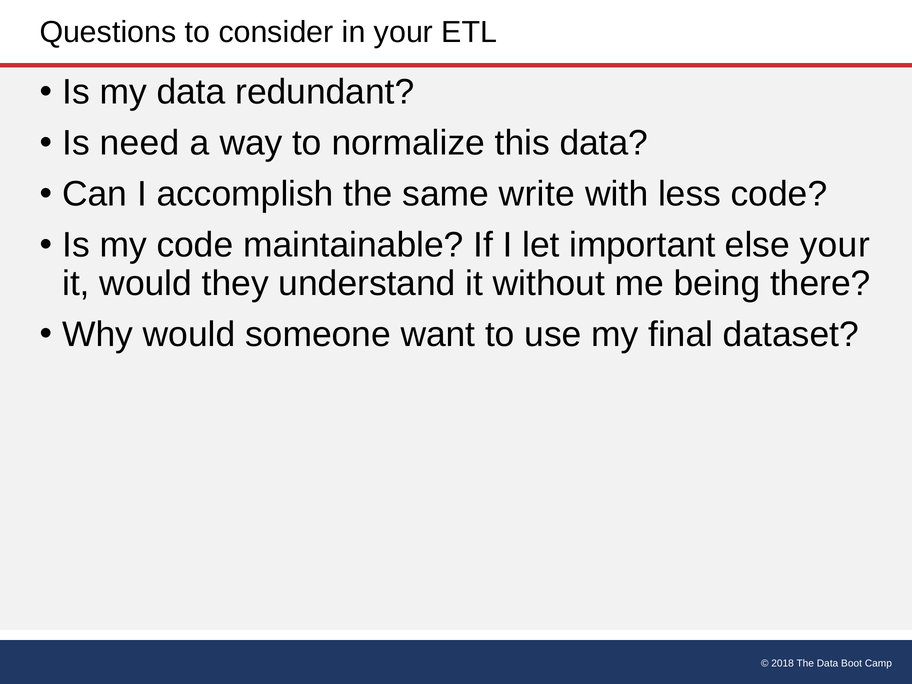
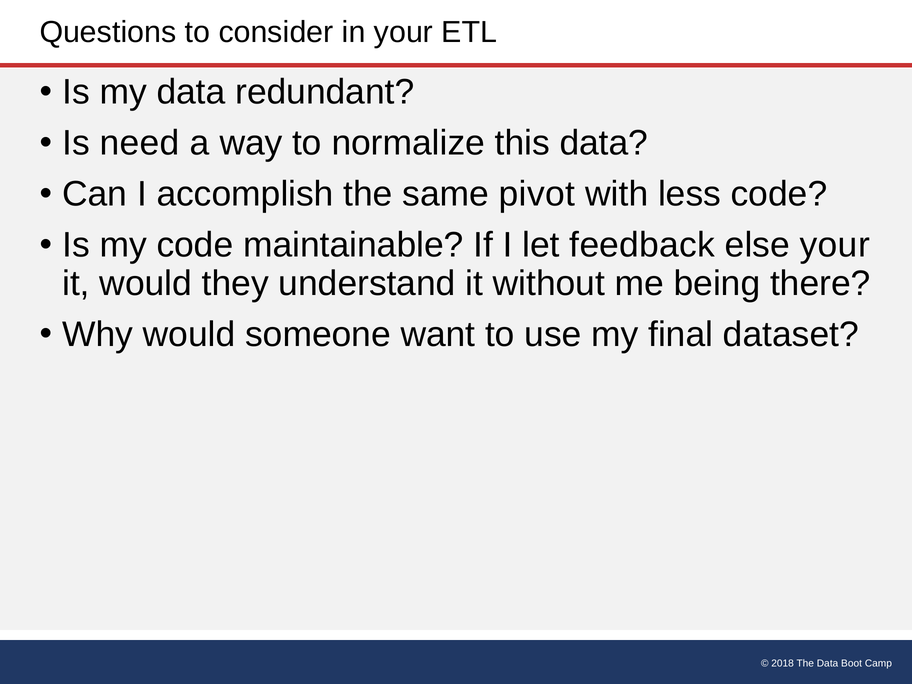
write: write -> pivot
important: important -> feedback
